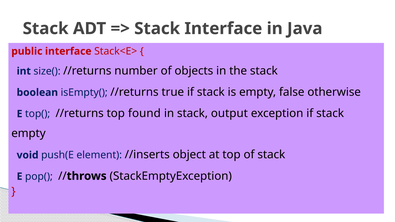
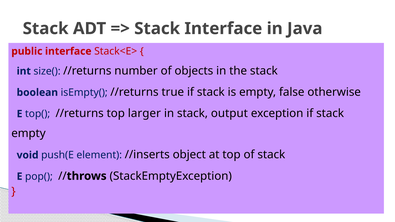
found: found -> larger
